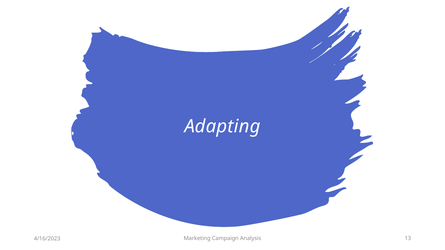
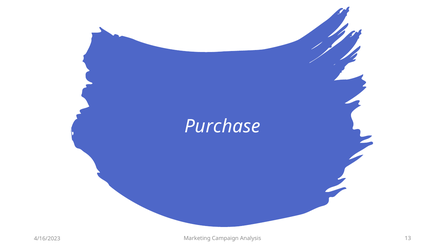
Adapting: Adapting -> Purchase
